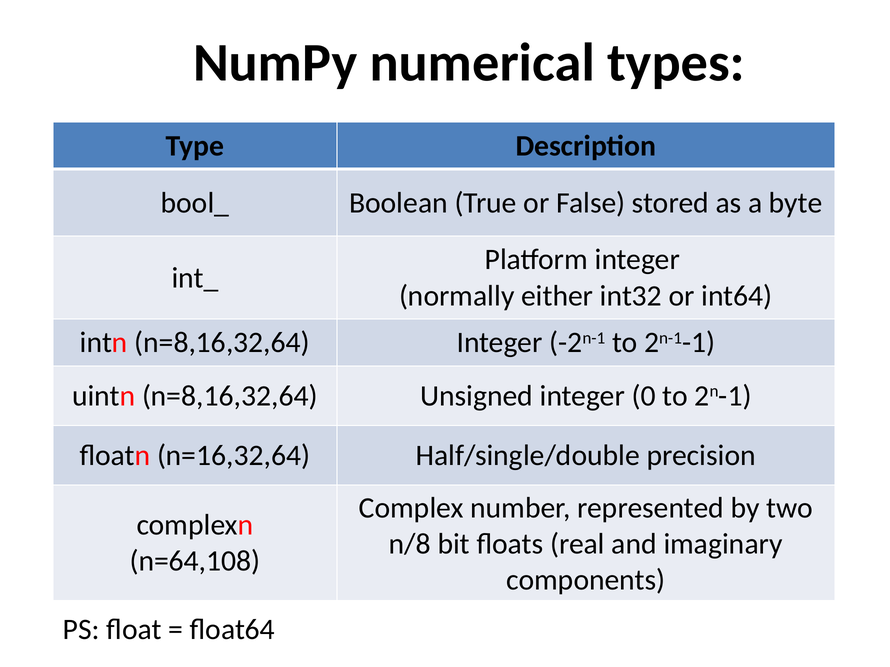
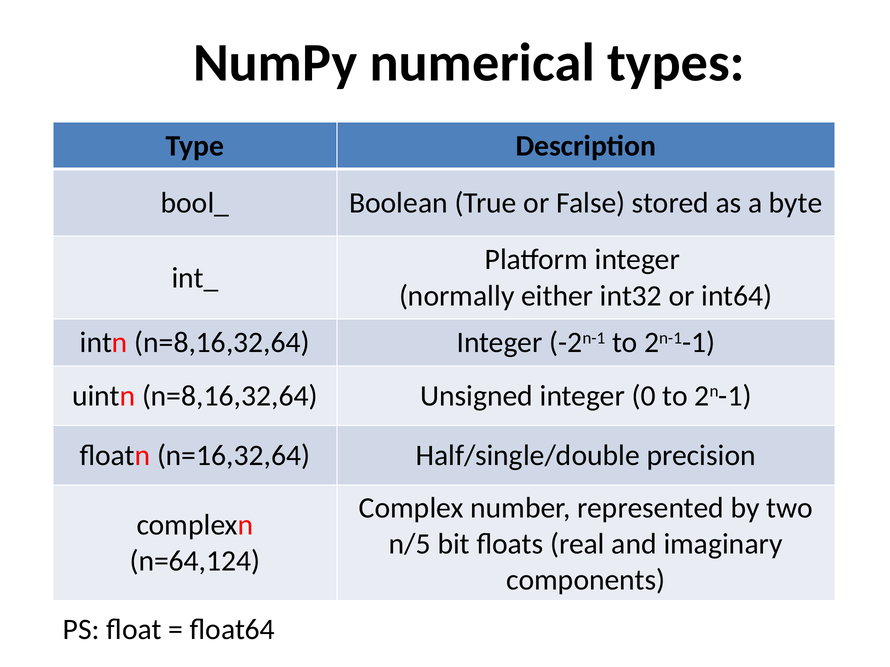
n/8: n/8 -> n/5
n=64,108: n=64,108 -> n=64,124
